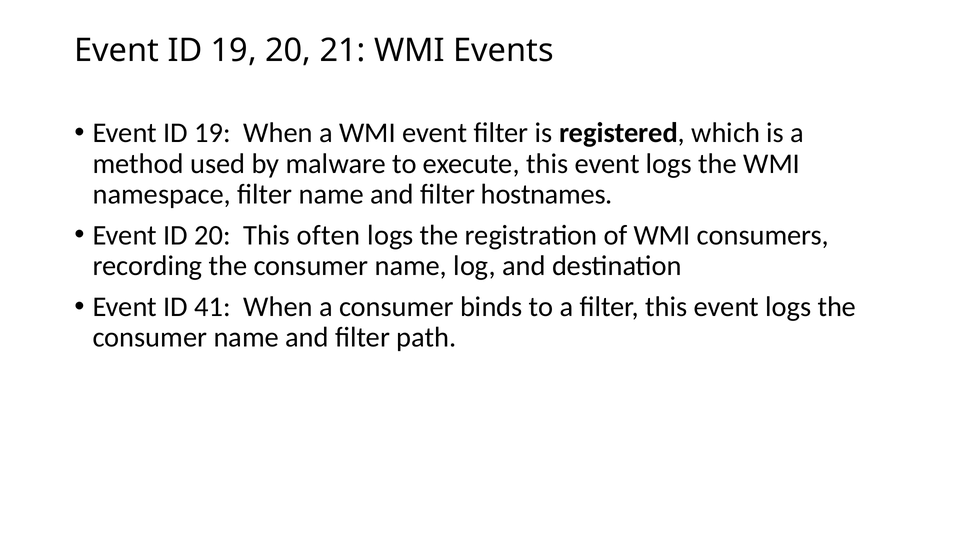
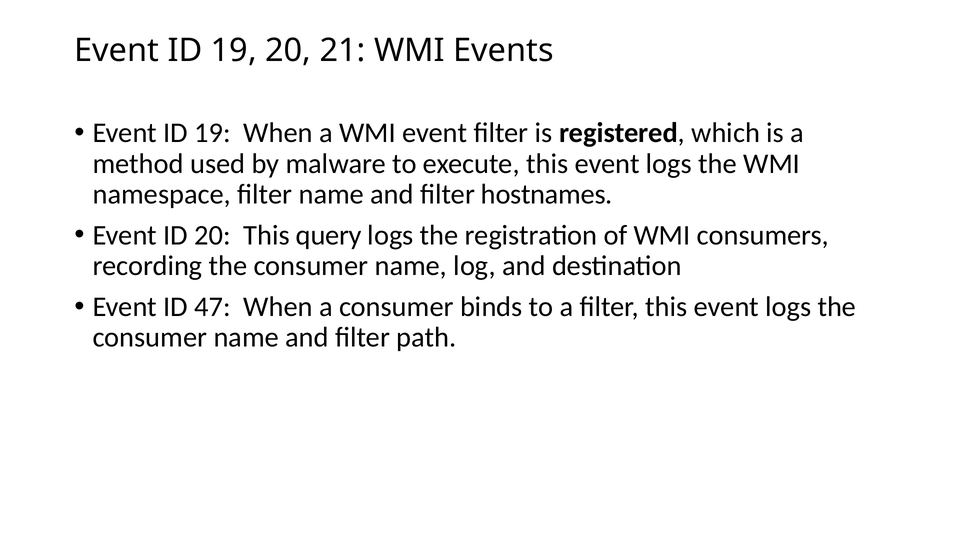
often: often -> query
41: 41 -> 47
